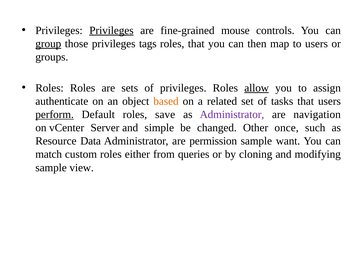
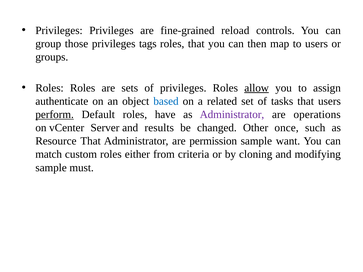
Privileges at (111, 30) underline: present -> none
mouse: mouse -> reload
group underline: present -> none
based colour: orange -> blue
save: save -> have
navigation: navigation -> operations
simple: simple -> results
Resource Data: Data -> That
queries: queries -> criteria
view: view -> must
